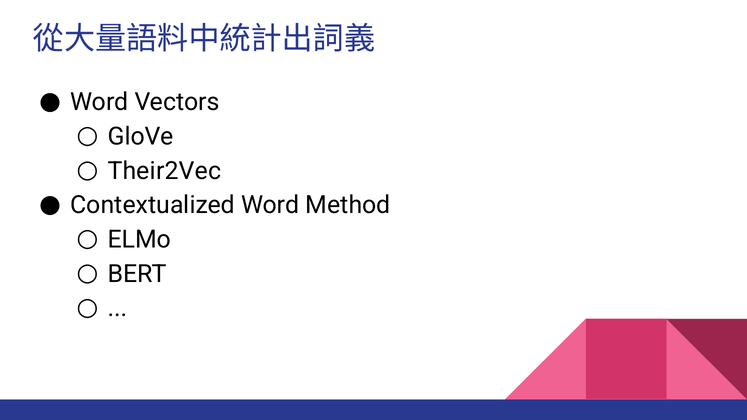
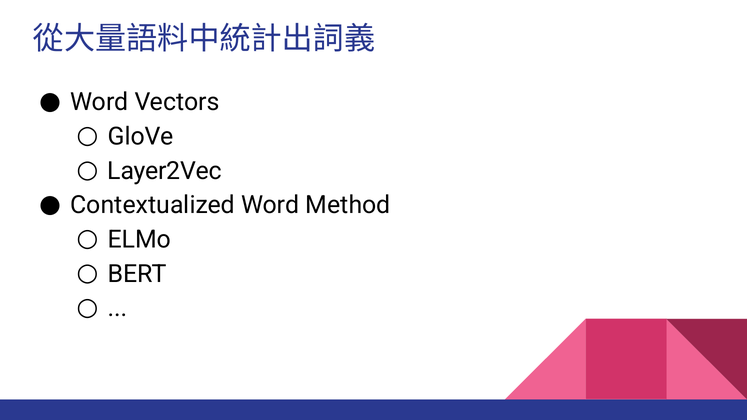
Their2Vec: Their2Vec -> Layer2Vec
